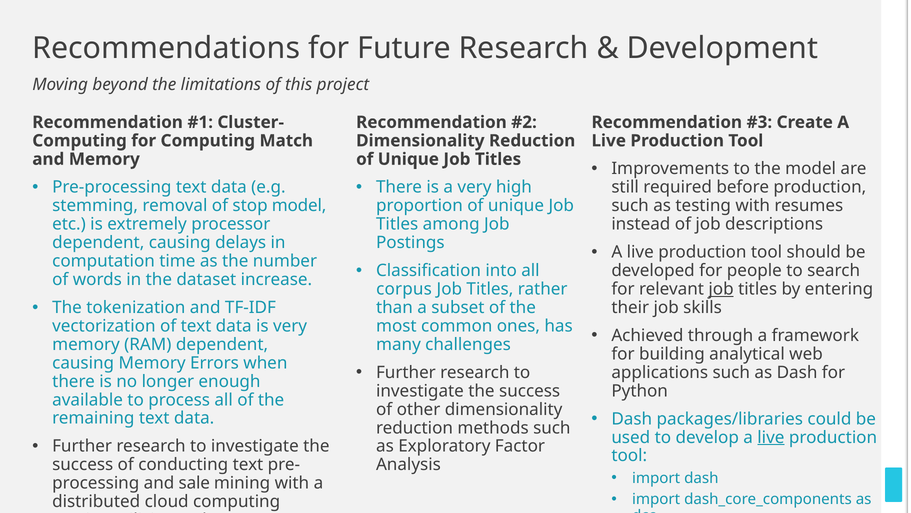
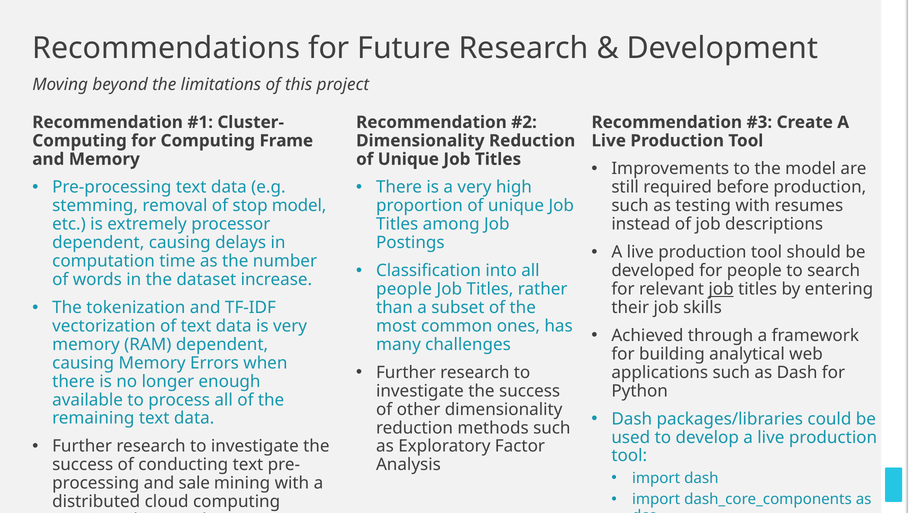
Match: Match -> Frame
corpus at (404, 289): corpus -> people
live at (771, 437) underline: present -> none
